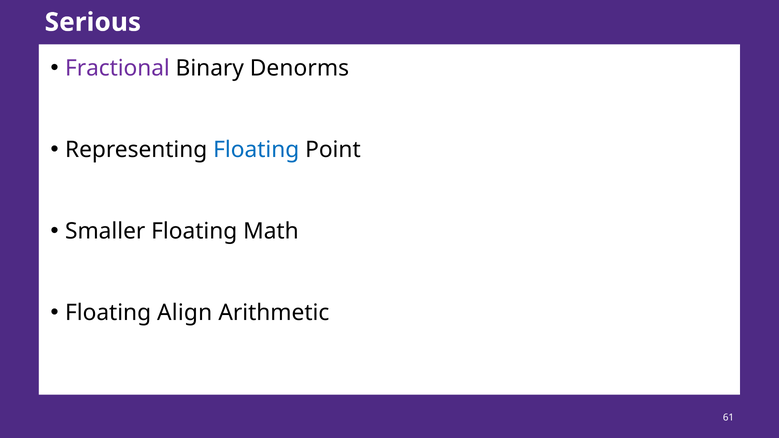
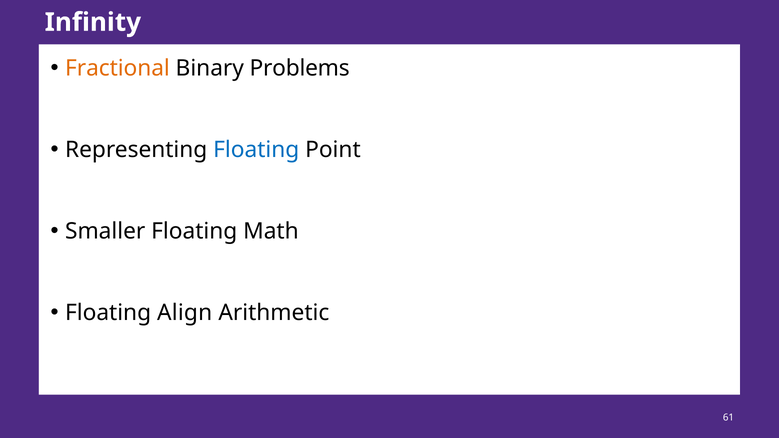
Serious: Serious -> Infinity
Fractional colour: purple -> orange
Denorms: Denorms -> Problems
